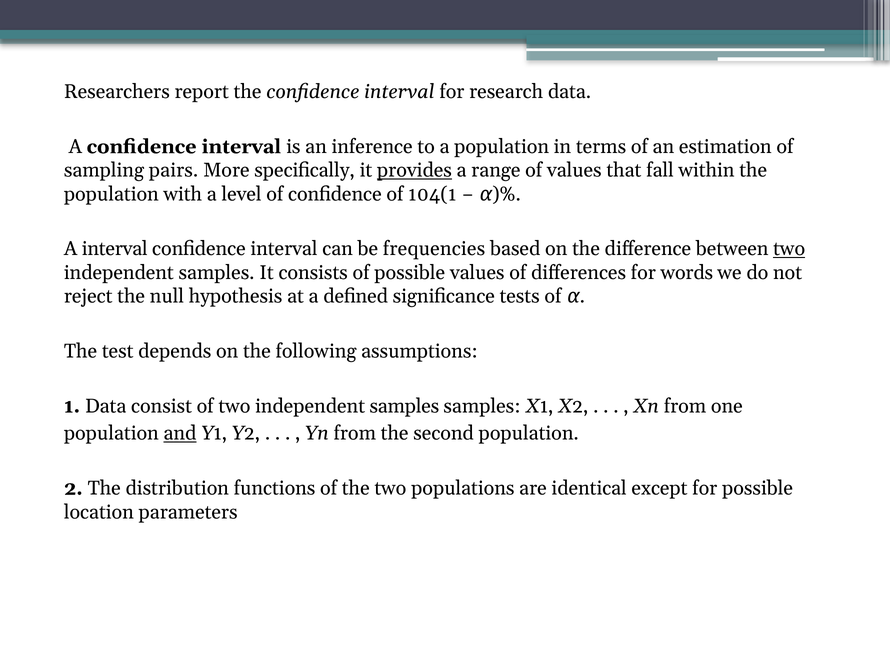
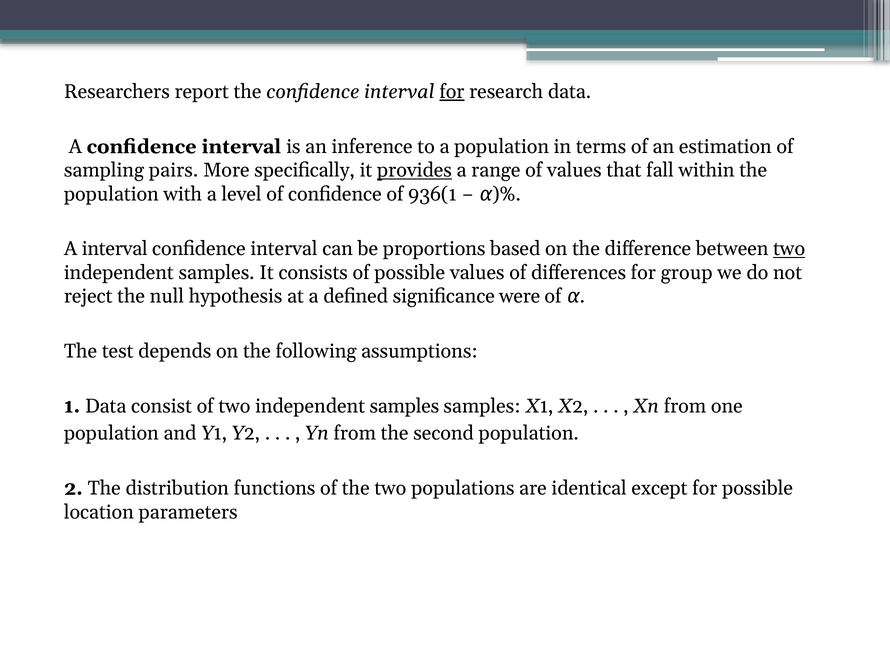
for at (452, 92) underline: none -> present
104(1: 104(1 -> 936(1
frequencies: frequencies -> proportions
words: words -> group
tests: tests -> were
and underline: present -> none
